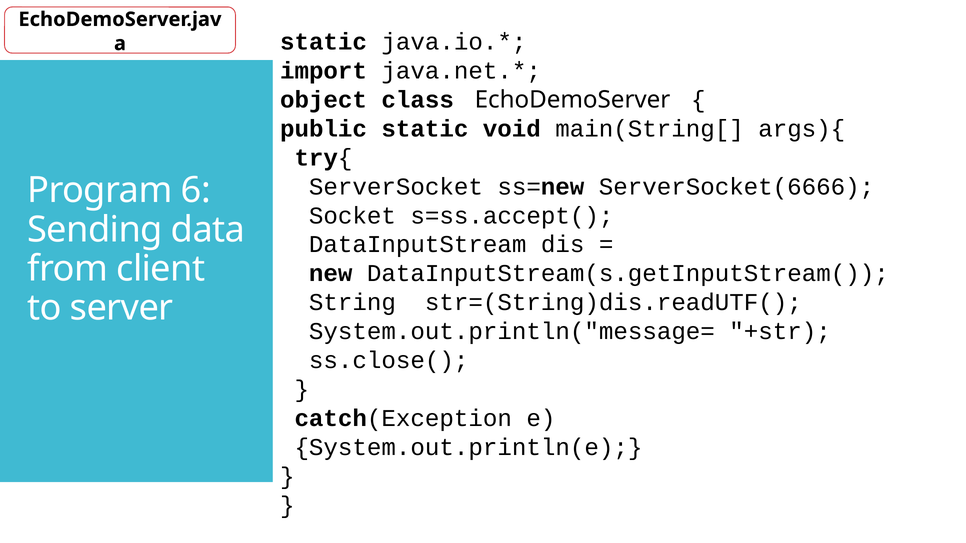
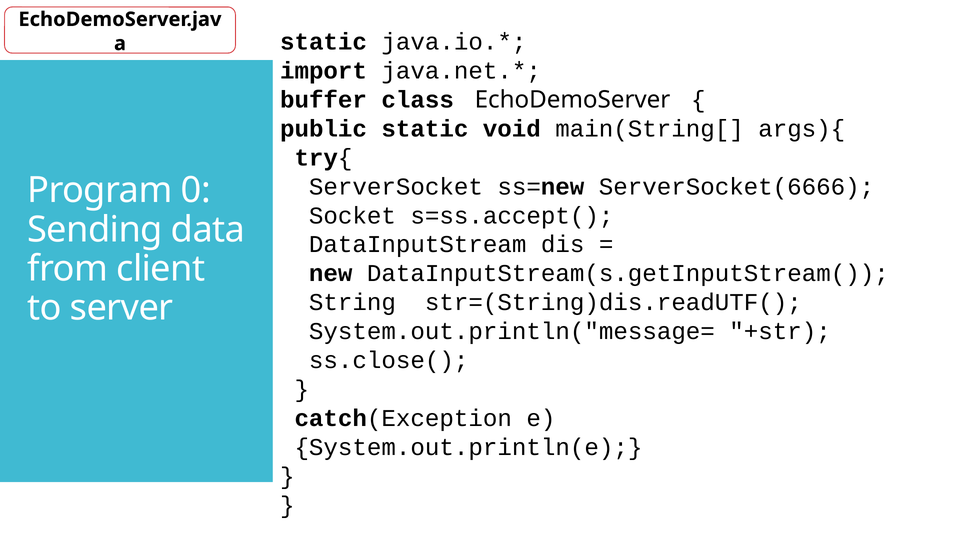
object: object -> buffer
6: 6 -> 0
